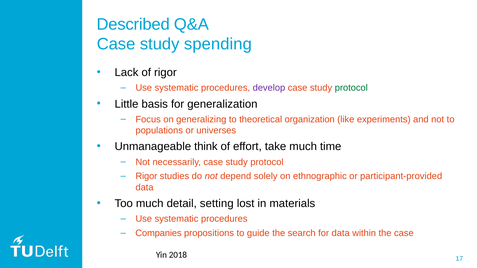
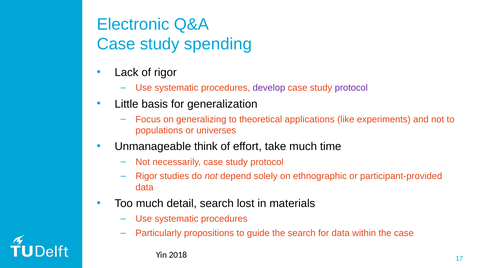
Described: Described -> Electronic
protocol at (351, 88) colour: green -> purple
organization: organization -> applications
detail setting: setting -> search
Companies: Companies -> Particularly
